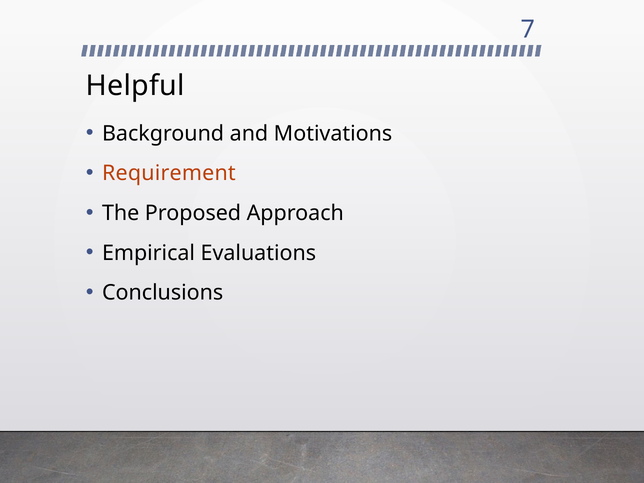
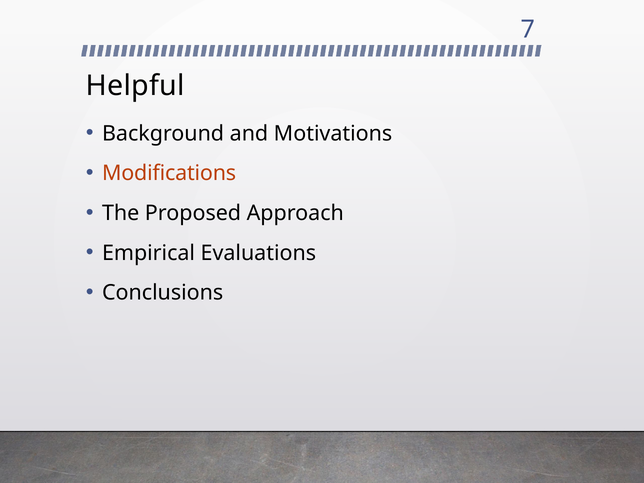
Requirement: Requirement -> Modifications
